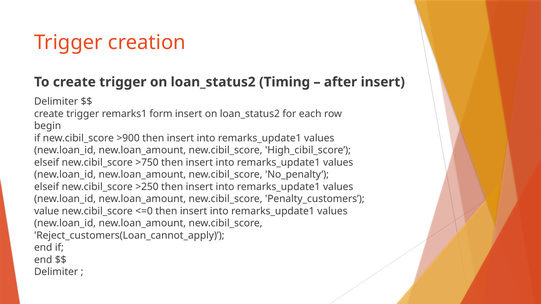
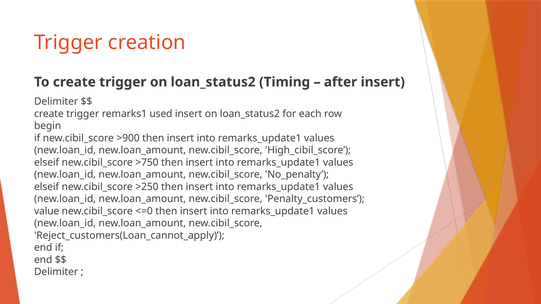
form: form -> used
